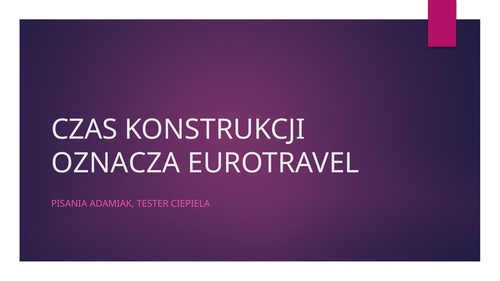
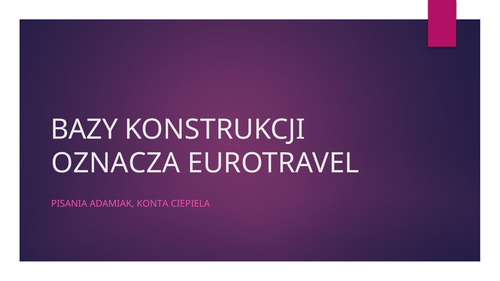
CZAS: CZAS -> BAZY
TESTER: TESTER -> KONTA
